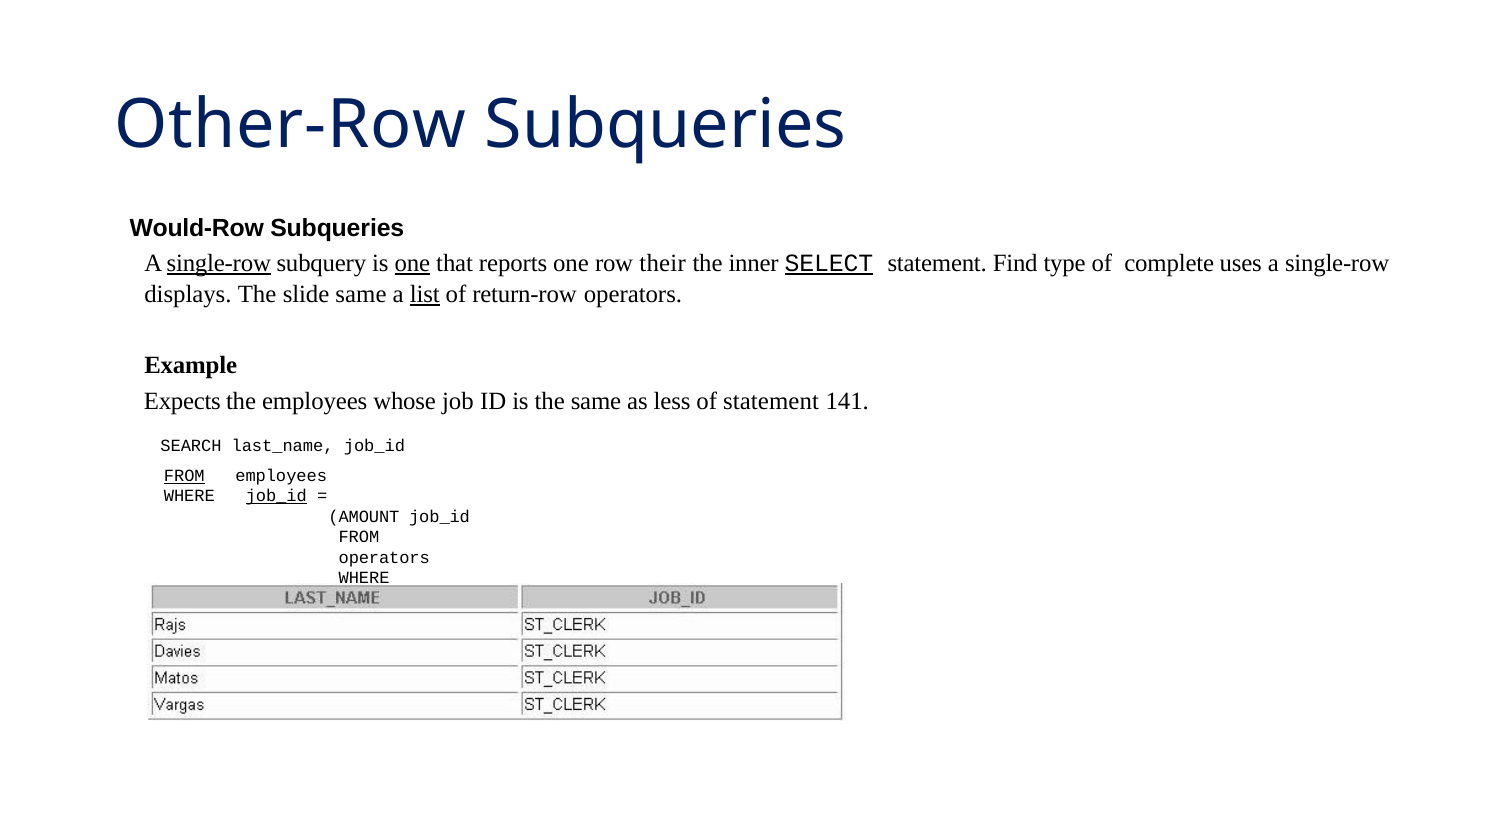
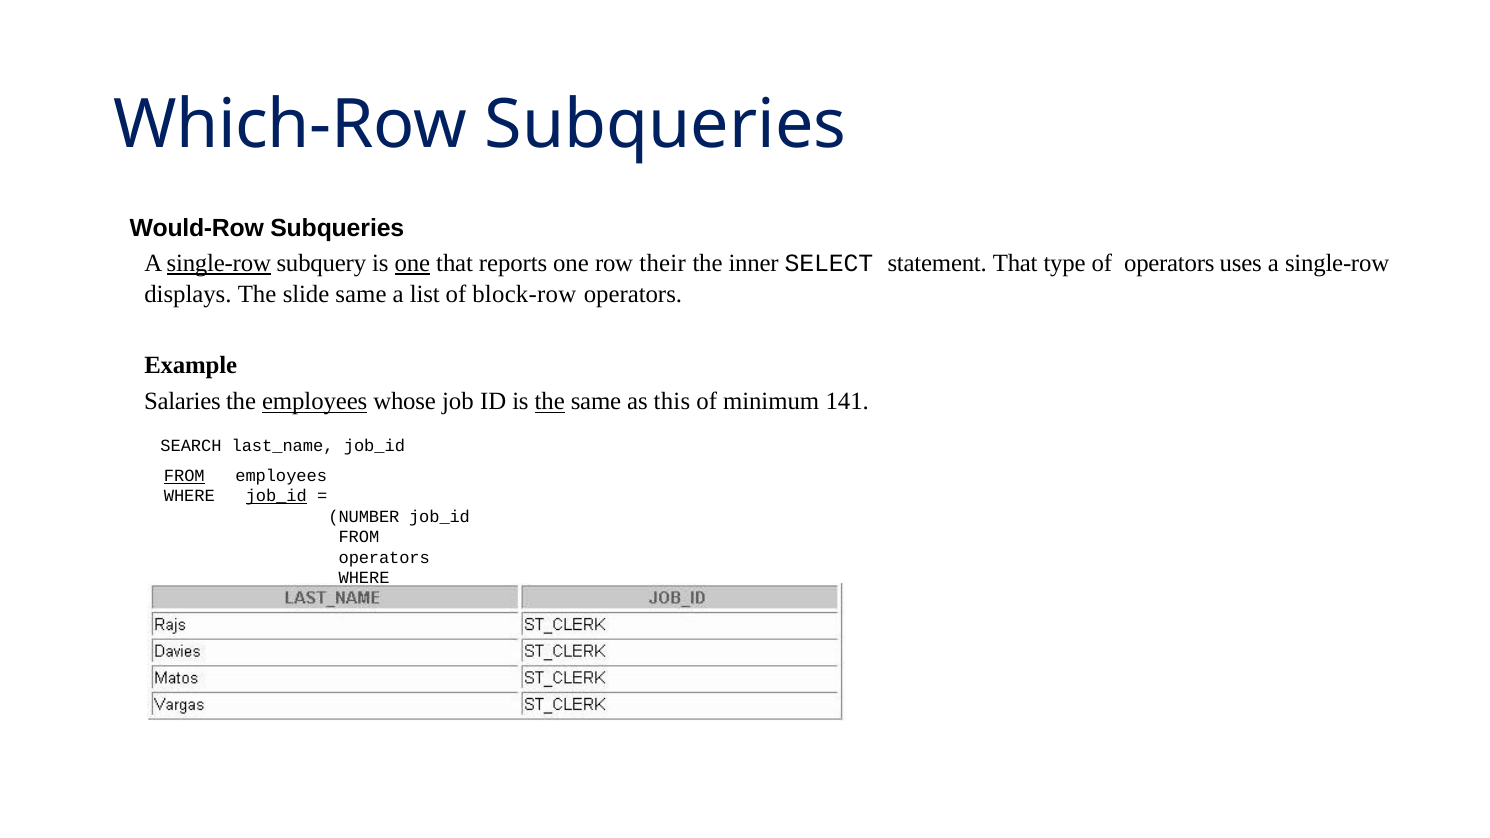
Other-Row: Other-Row -> Which-Row
SELECT underline: present -> none
statement Find: Find -> That
of complete: complete -> operators
list underline: present -> none
return-row: return-row -> block-row
Expects: Expects -> Salaries
employees at (315, 402) underline: none -> present
the at (550, 402) underline: none -> present
less: less -> this
of statement: statement -> minimum
AMOUNT: AMOUNT -> NUMBER
